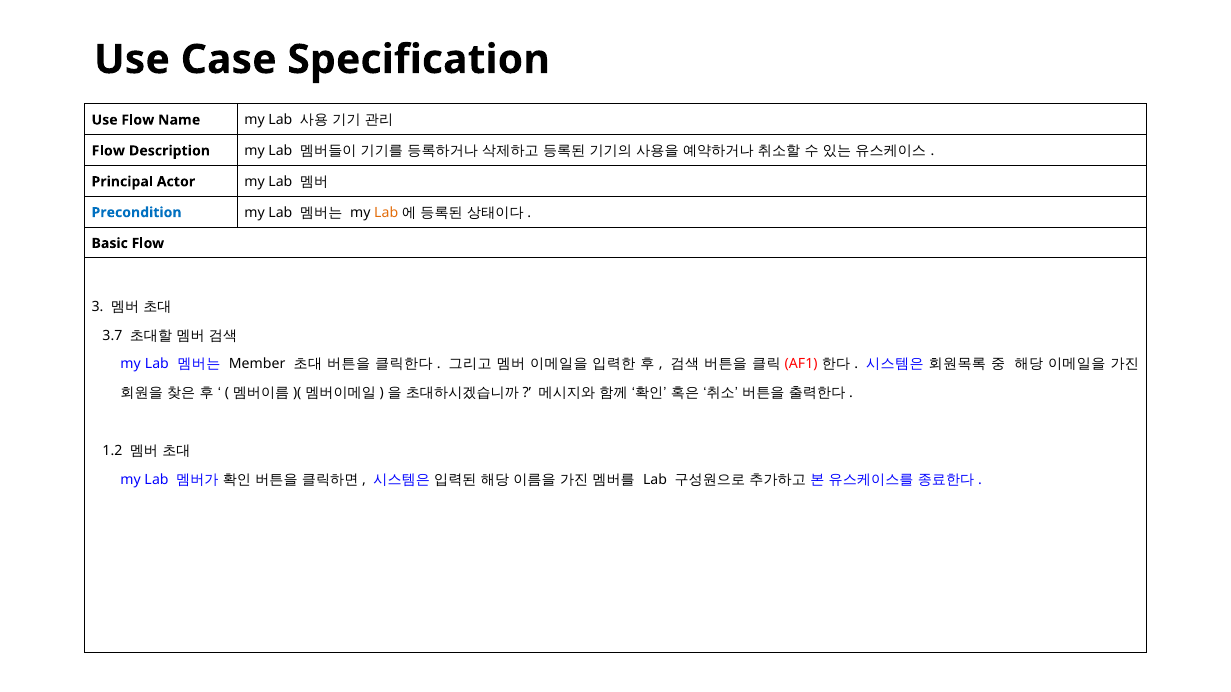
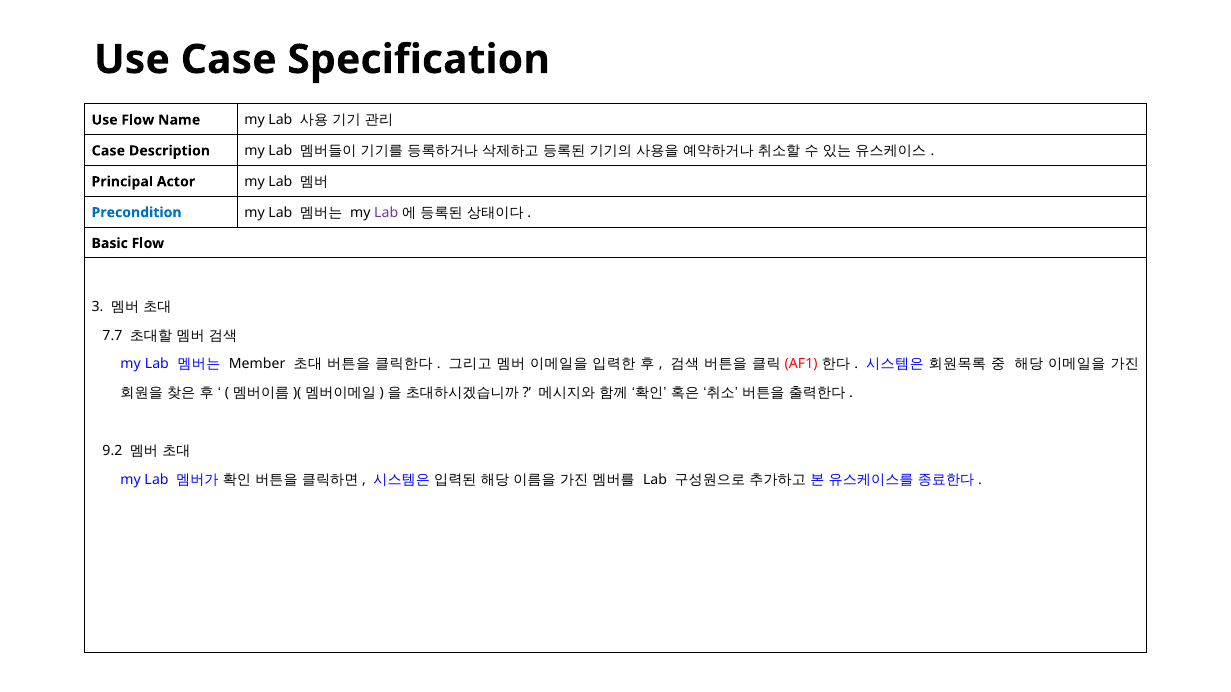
Flow at (108, 151): Flow -> Case
Lab at (386, 213) colour: orange -> purple
3.7: 3.7 -> 7.7
1.2: 1.2 -> 9.2
